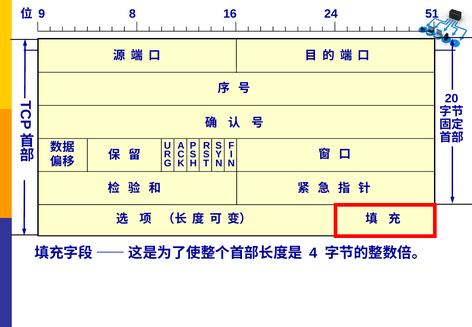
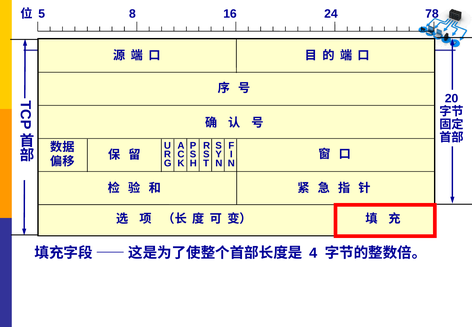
9: 9 -> 5
51: 51 -> 78
